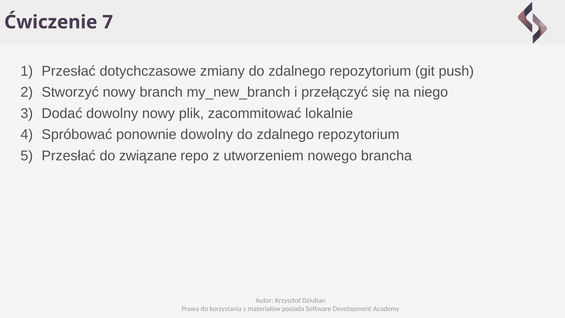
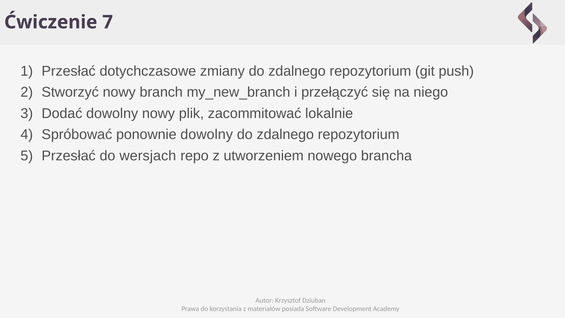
związane: związane -> wersjach
